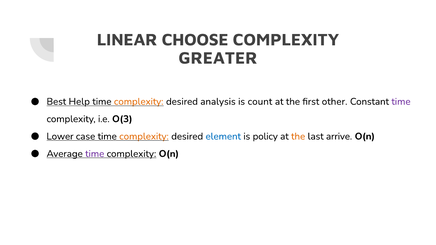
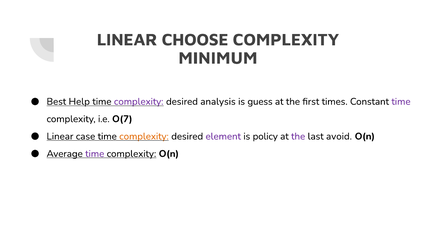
GREATER: GREATER -> MINIMUM
complexity at (139, 102) colour: orange -> purple
count: count -> guess
other: other -> times
O(3: O(3 -> O(7
Lower at (60, 136): Lower -> Linear
element colour: blue -> purple
the at (298, 136) colour: orange -> purple
arrive: arrive -> avoid
